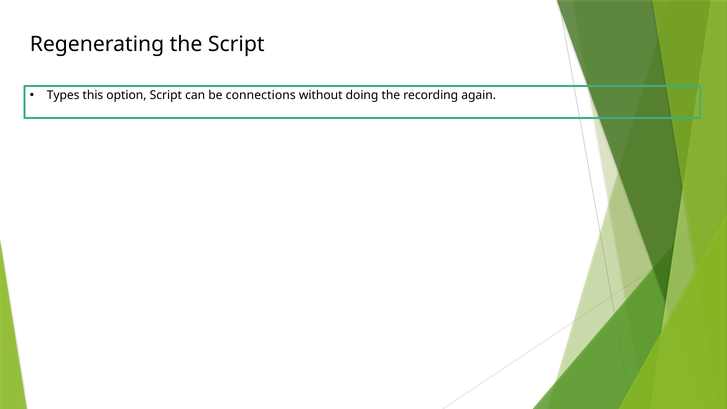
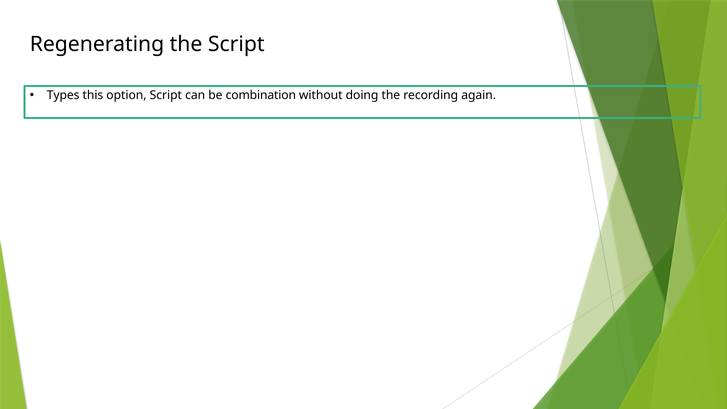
connections: connections -> combination
